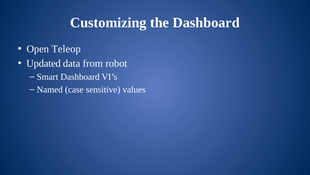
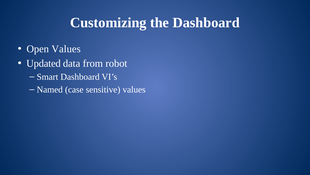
Open Teleop: Teleop -> Values
